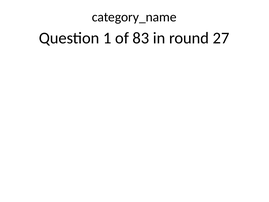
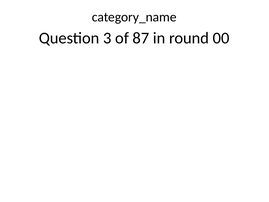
1: 1 -> 3
83: 83 -> 87
27: 27 -> 00
